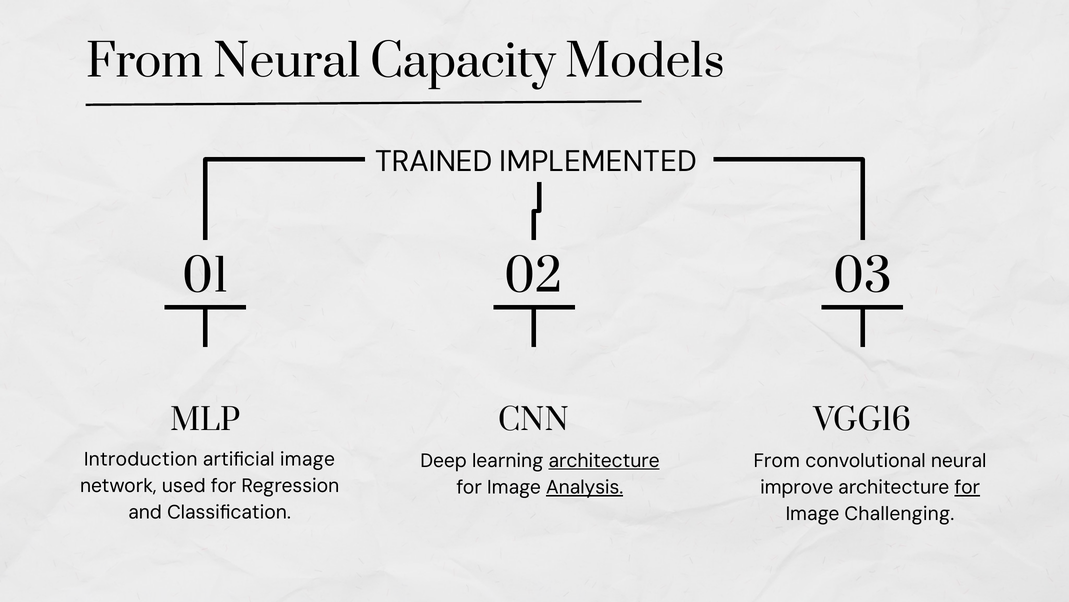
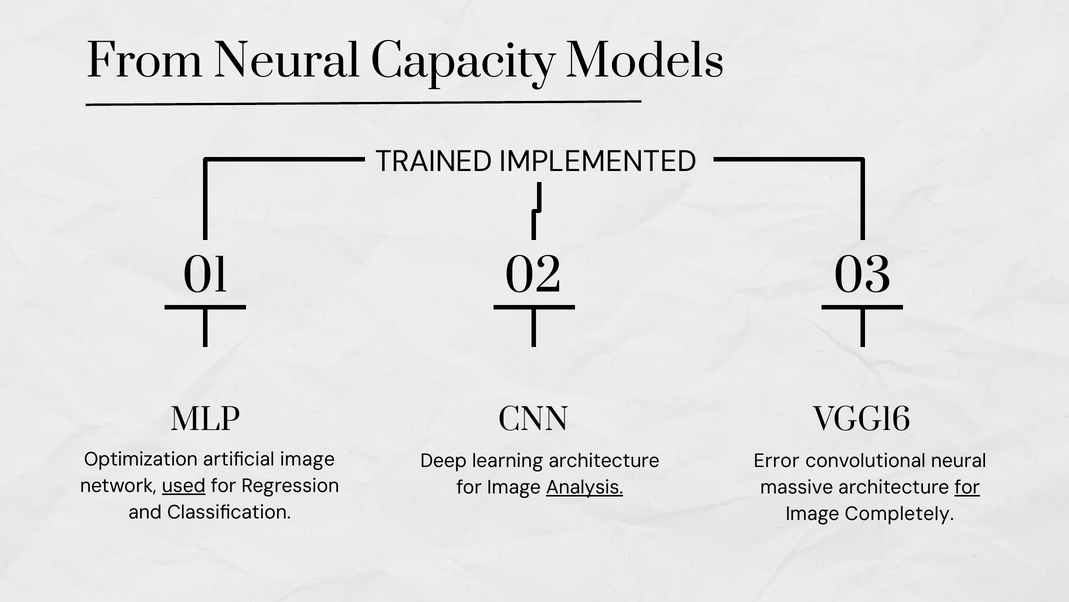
Introduction: Introduction -> Optimization
architecture at (604, 460) underline: present -> none
From at (777, 460): From -> Error
used underline: none -> present
improve: improve -> massive
Challenging: Challenging -> Completely
